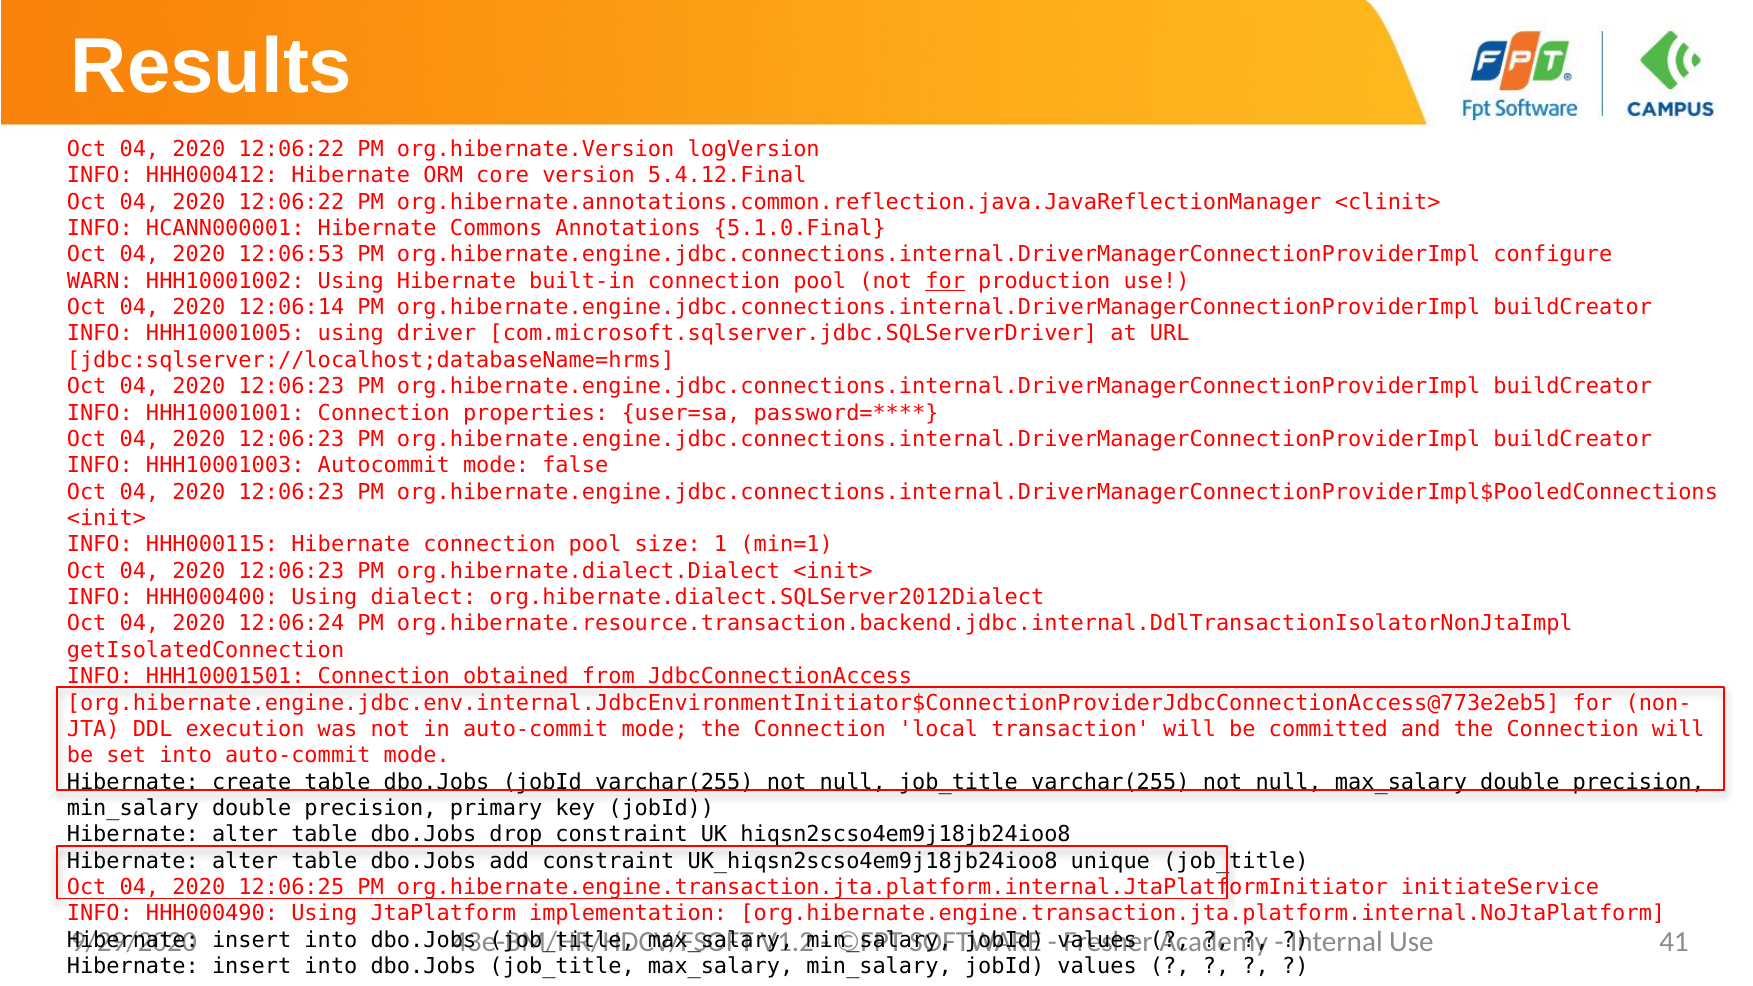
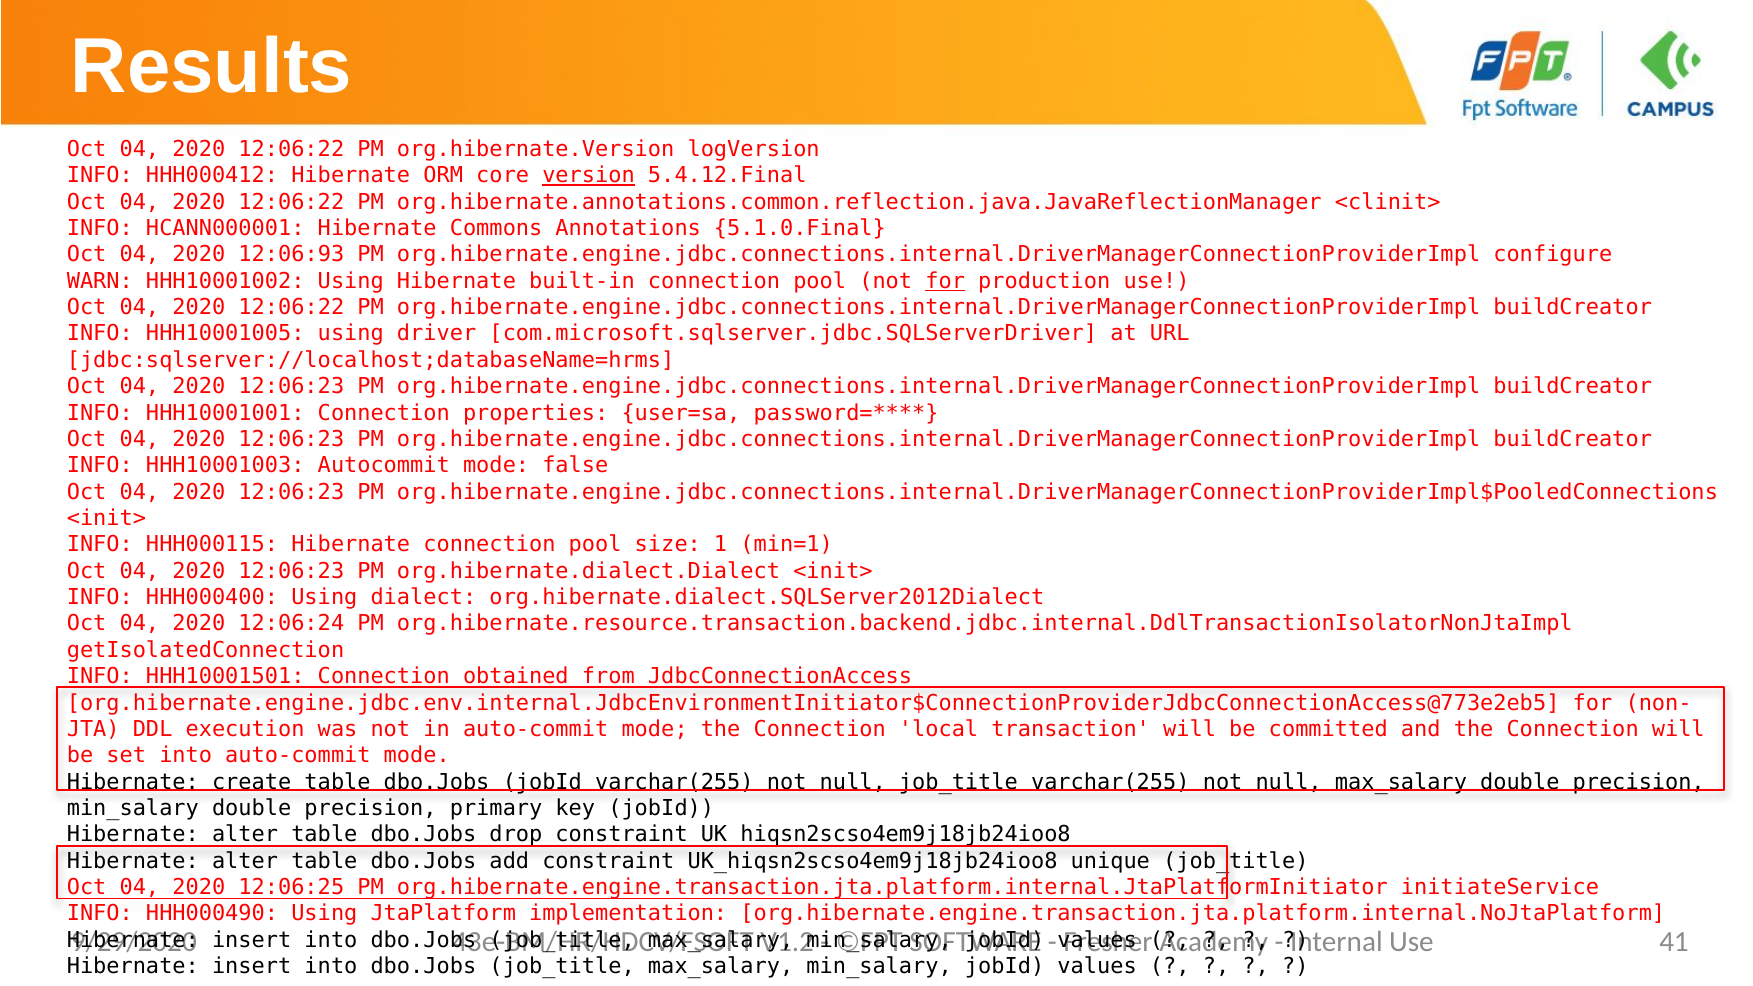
version underline: none -> present
12:06:53: 12:06:53 -> 12:06:93
12:06:14 at (291, 307): 12:06:14 -> 12:06:22
